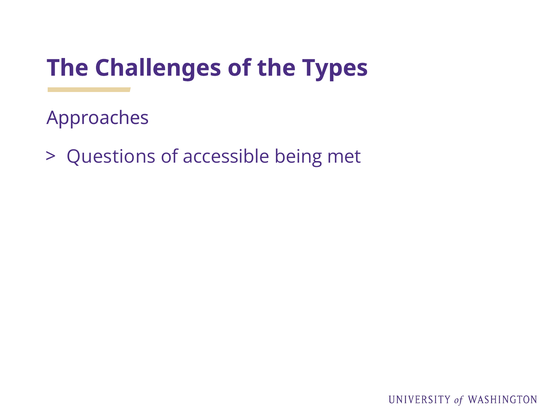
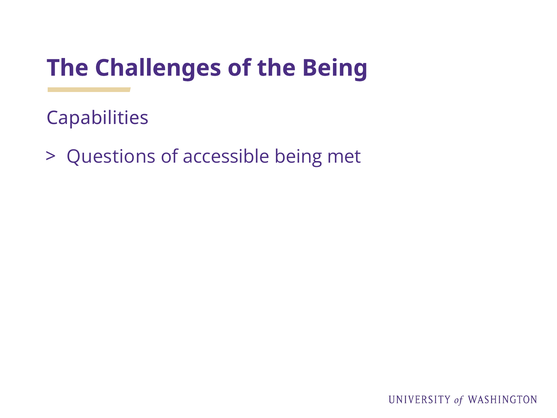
the Types: Types -> Being
Approaches: Approaches -> Capabilities
